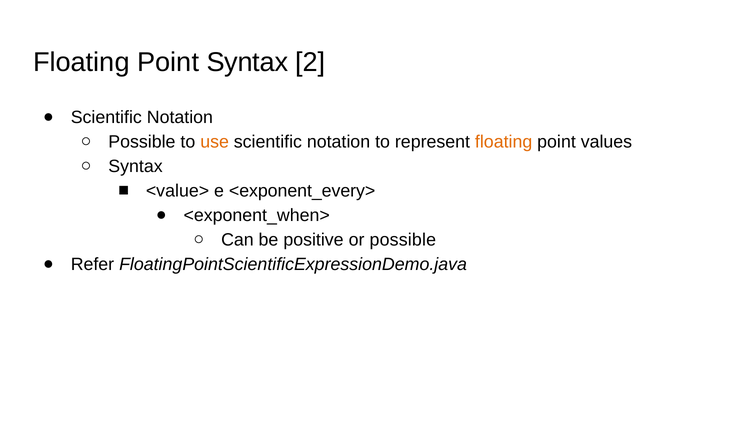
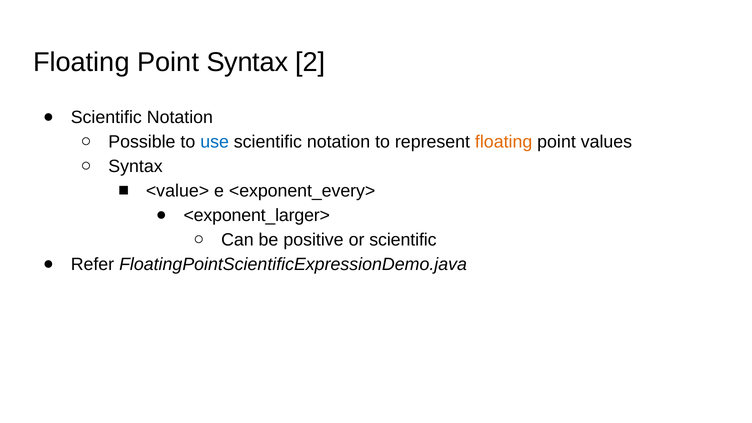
use colour: orange -> blue
<exponent_when>: <exponent_when> -> <exponent_larger>
or possible: possible -> scientific
